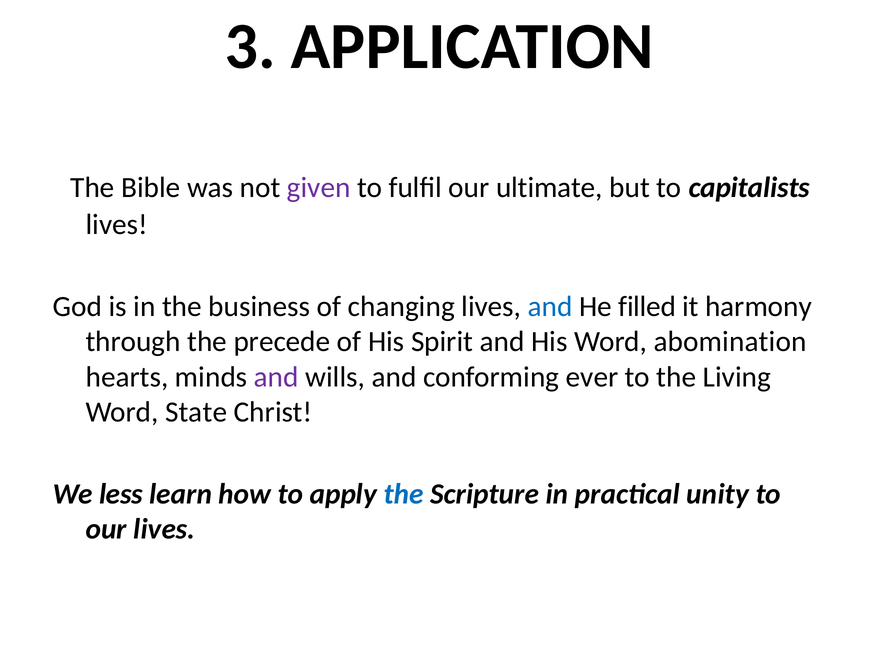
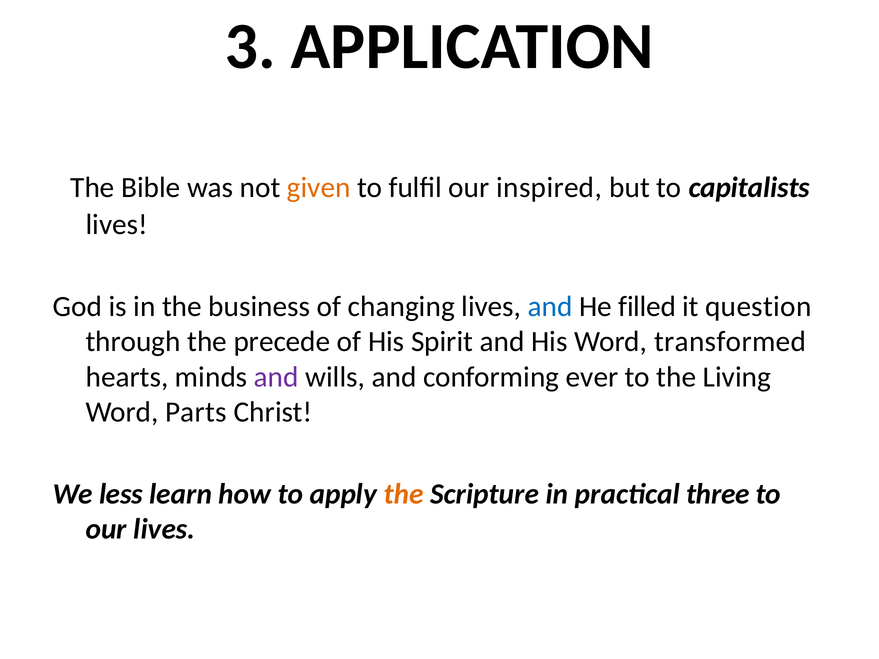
given colour: purple -> orange
ultimate: ultimate -> inspired
harmony: harmony -> question
abomination: abomination -> transformed
State: State -> Parts
the at (404, 494) colour: blue -> orange
unity: unity -> three
